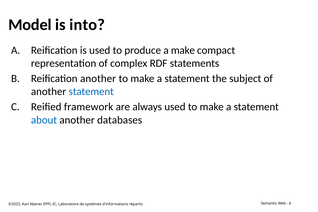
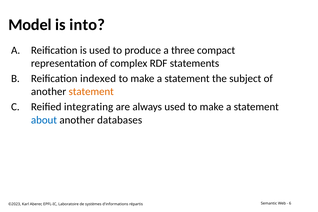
a make: make -> three
Reification another: another -> indexed
statement at (91, 92) colour: blue -> orange
framework: framework -> integrating
